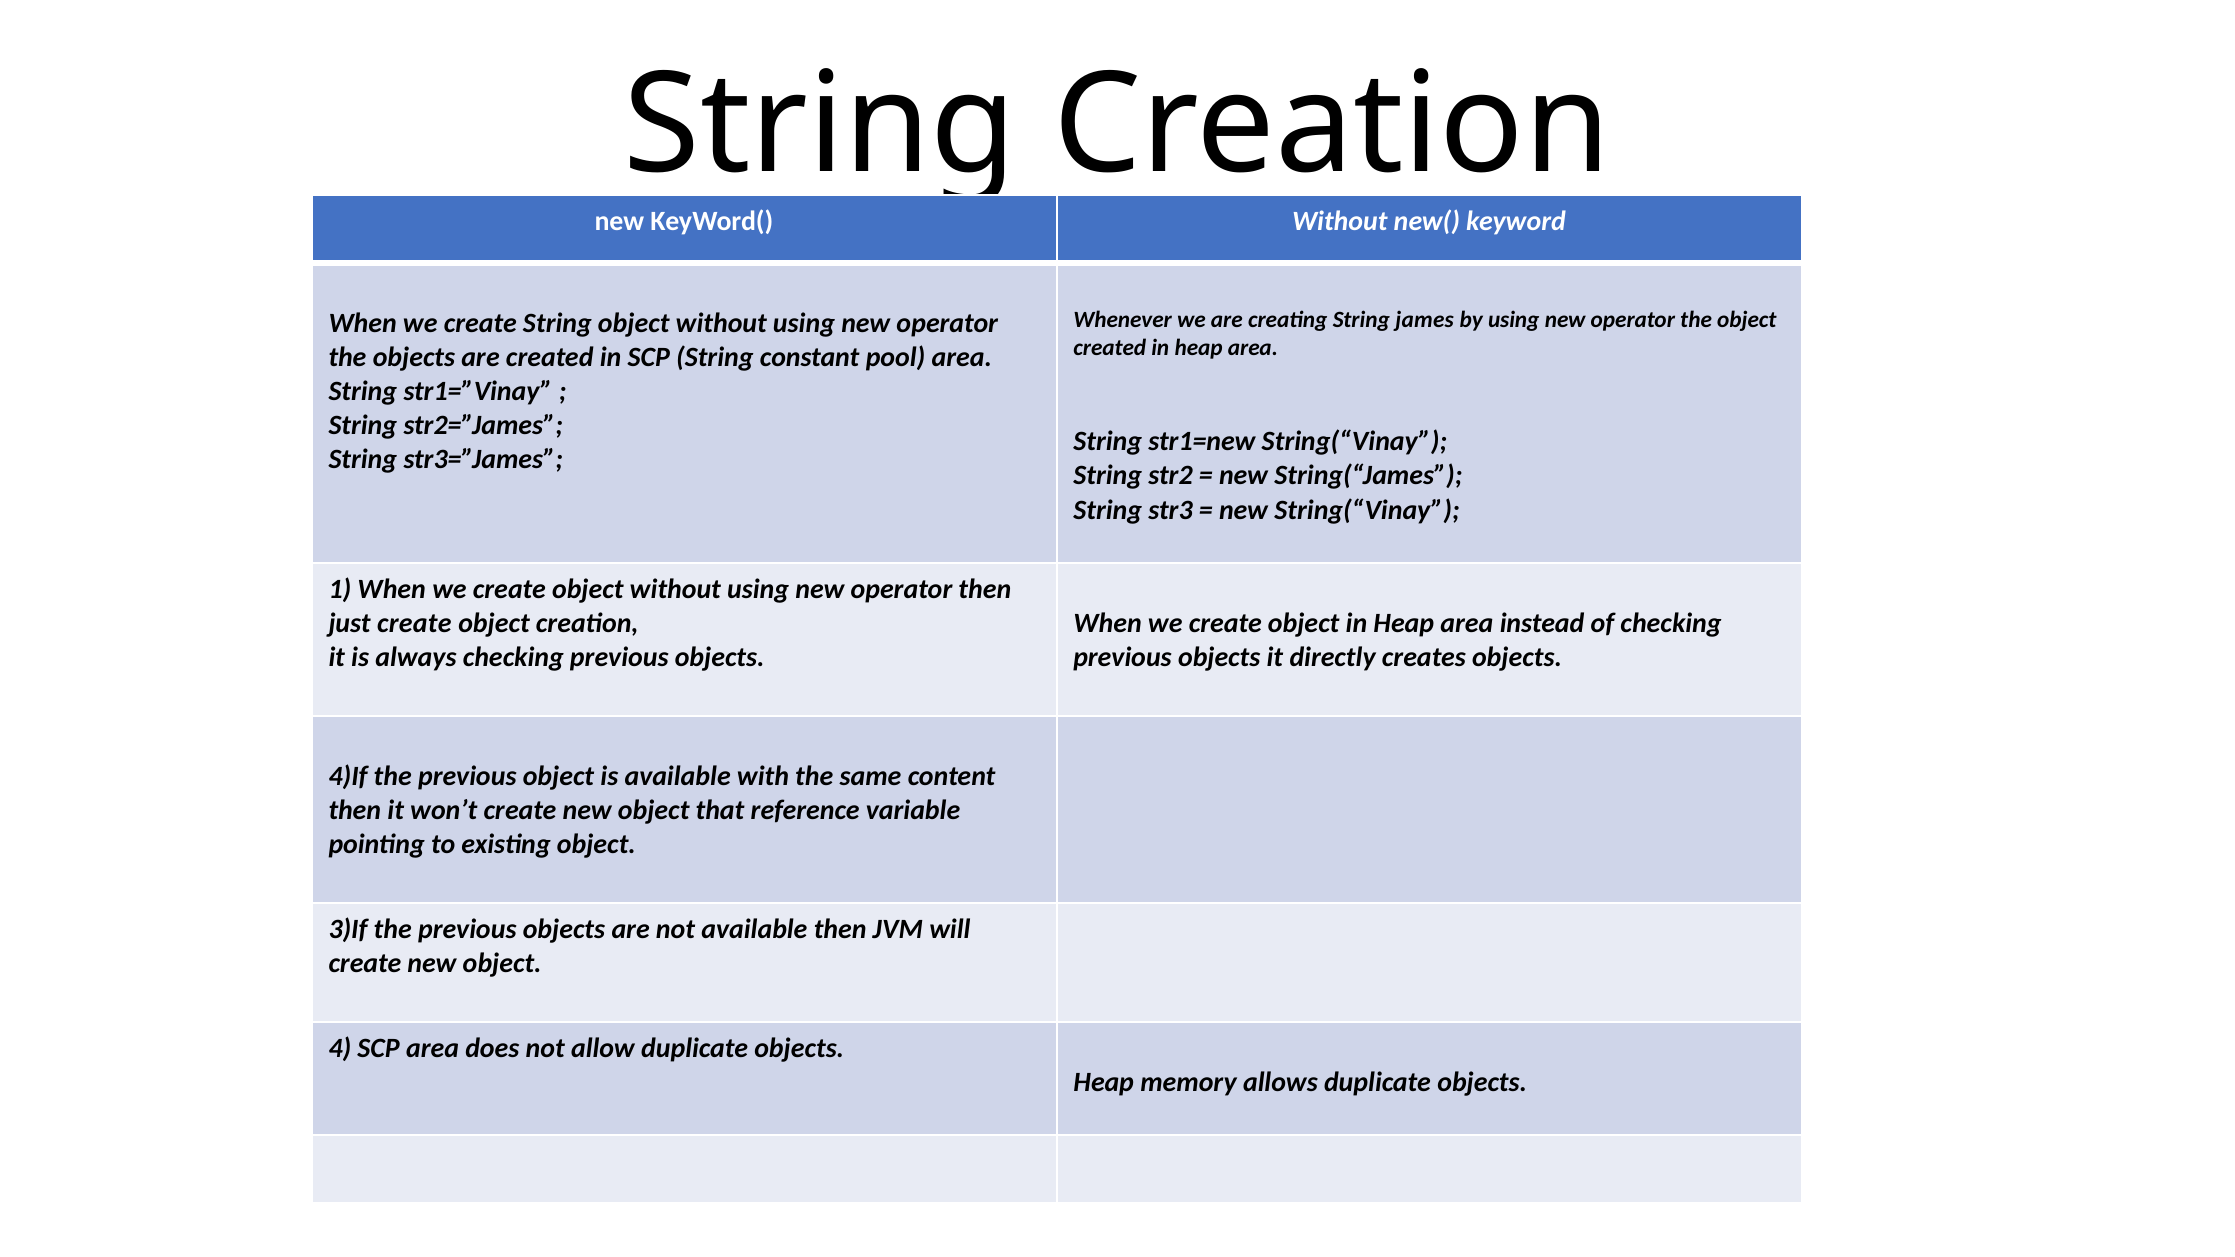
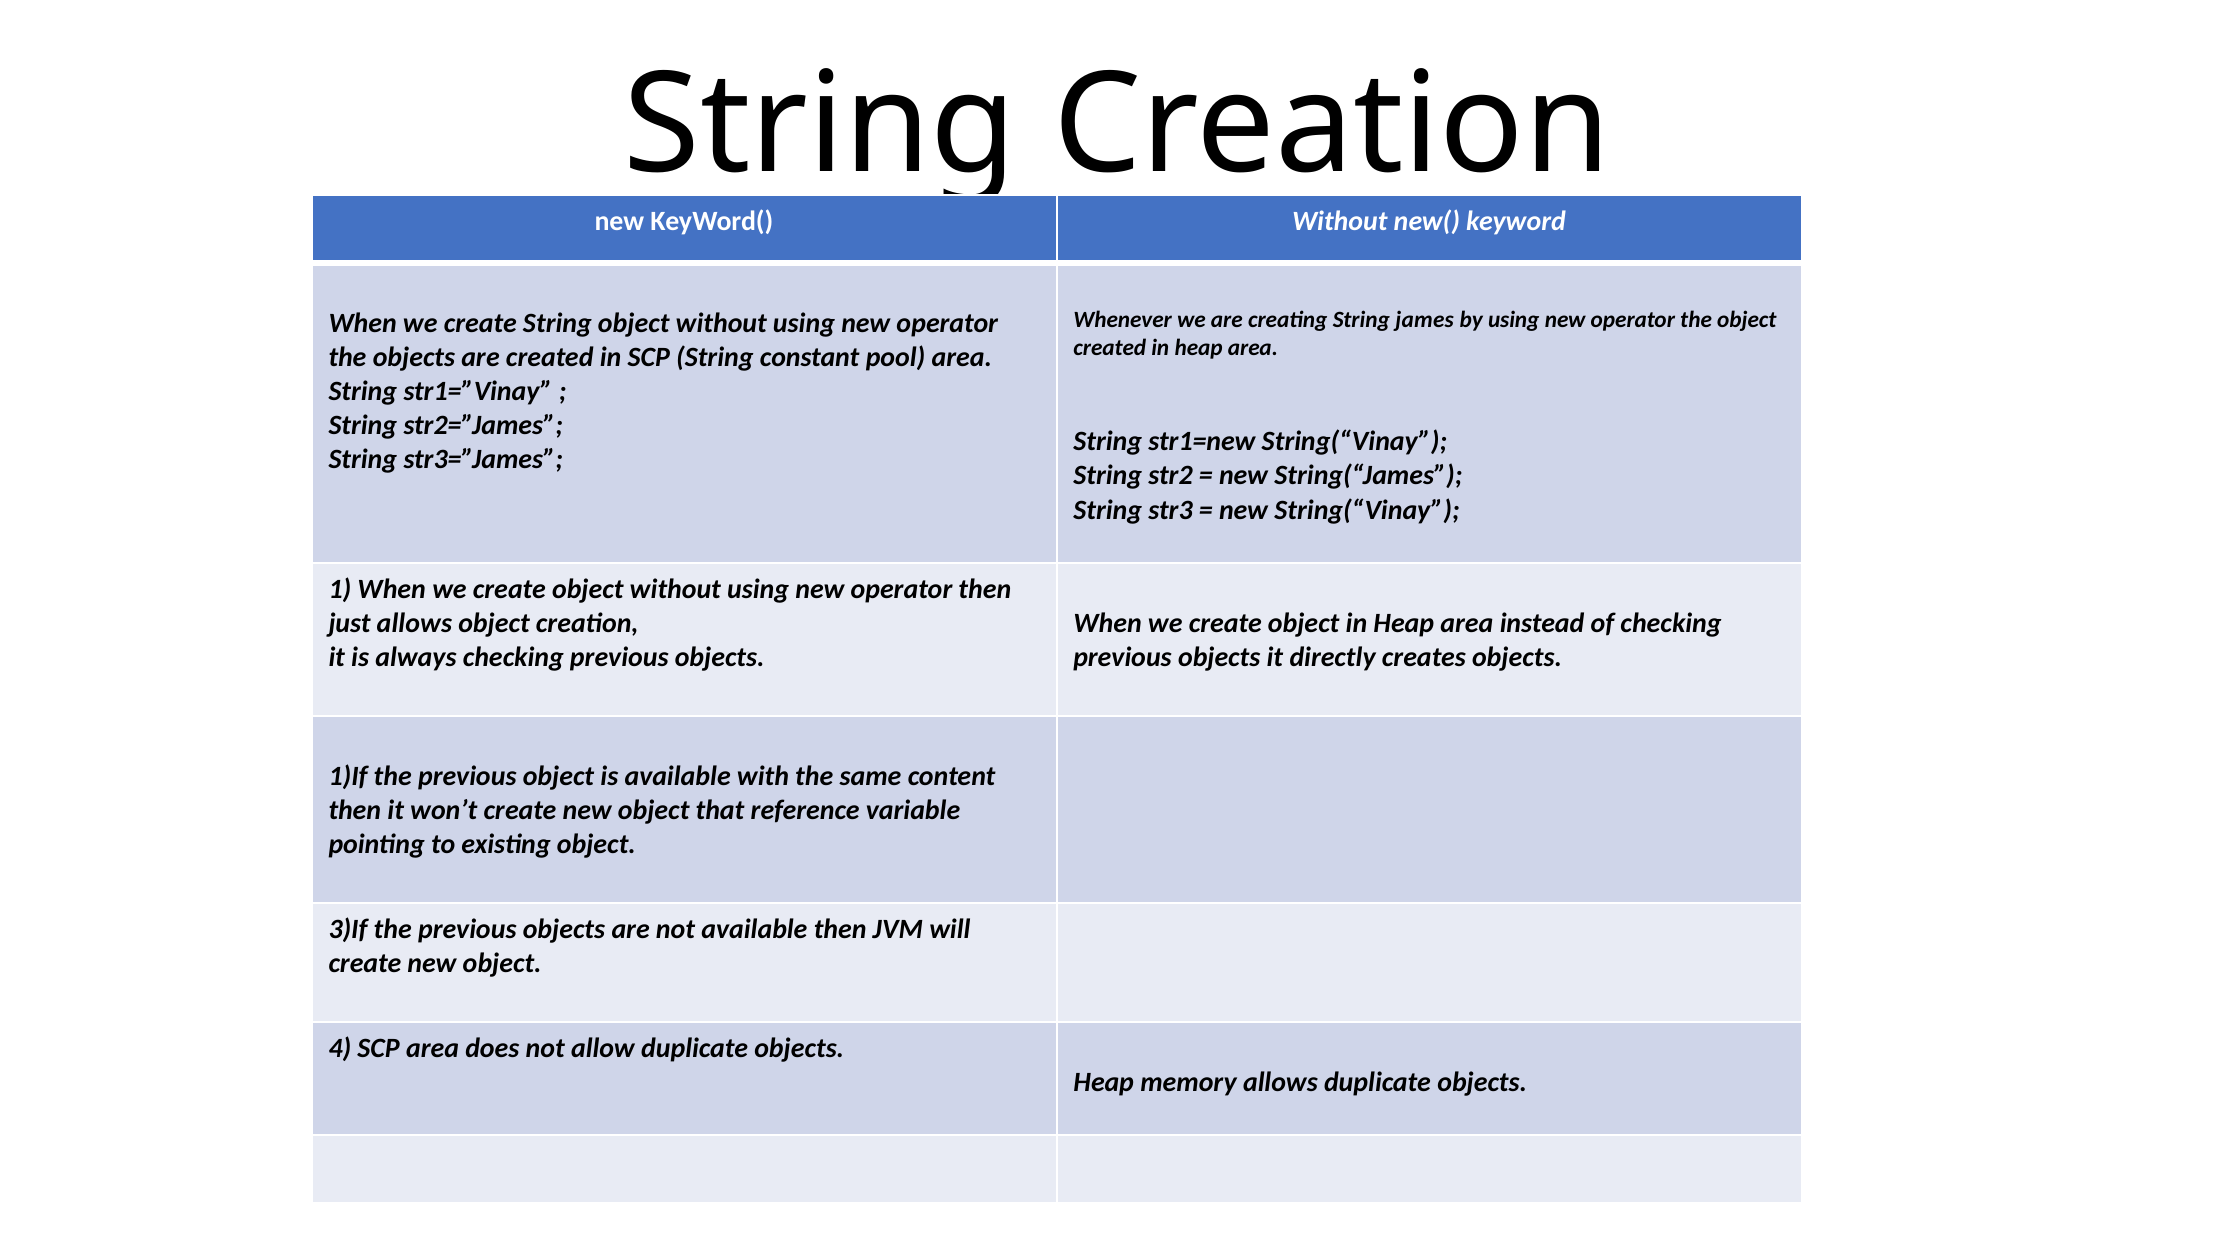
just create: create -> allows
4)If: 4)If -> 1)If
